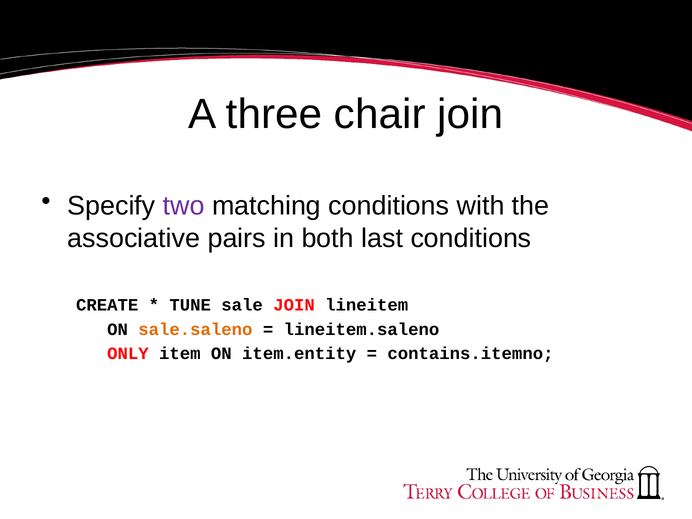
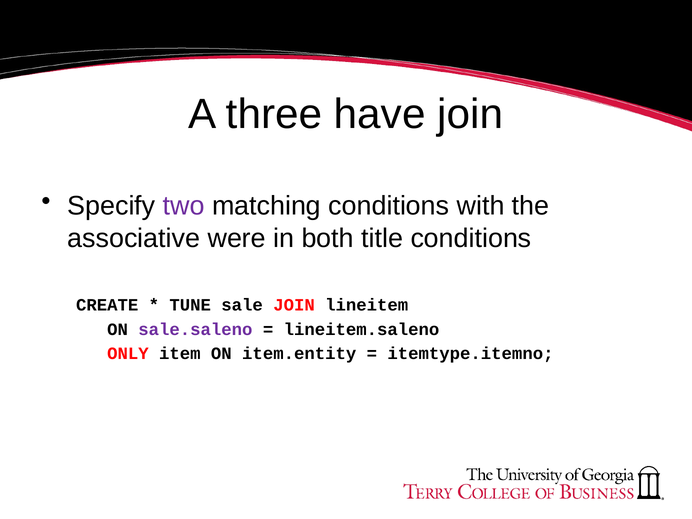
chair: chair -> have
pairs: pairs -> were
last: last -> title
sale.saleno colour: orange -> purple
contains.itemno: contains.itemno -> itemtype.itemno
